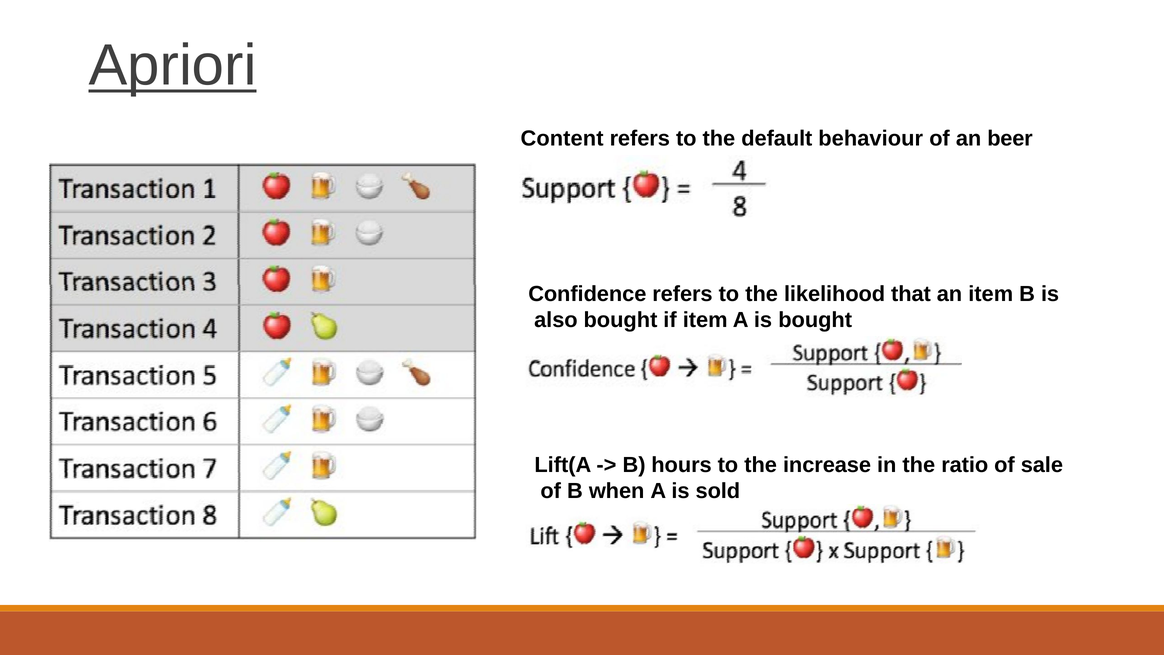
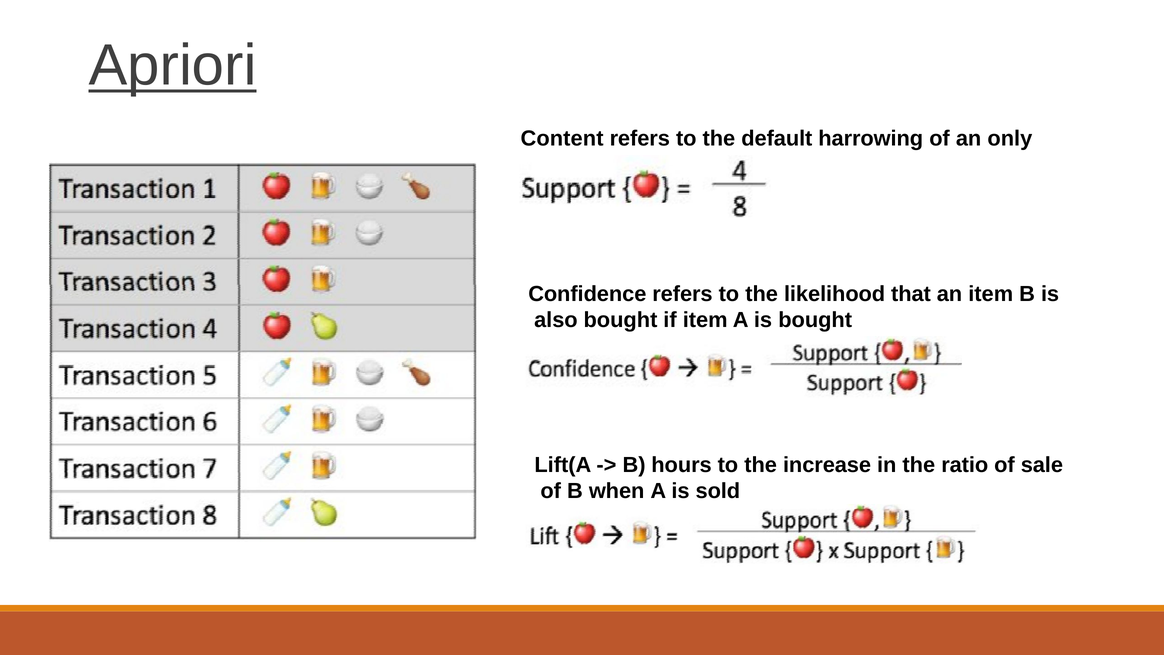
behaviour: behaviour -> harrowing
beer: beer -> only
